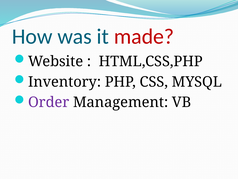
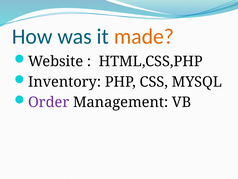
made colour: red -> orange
